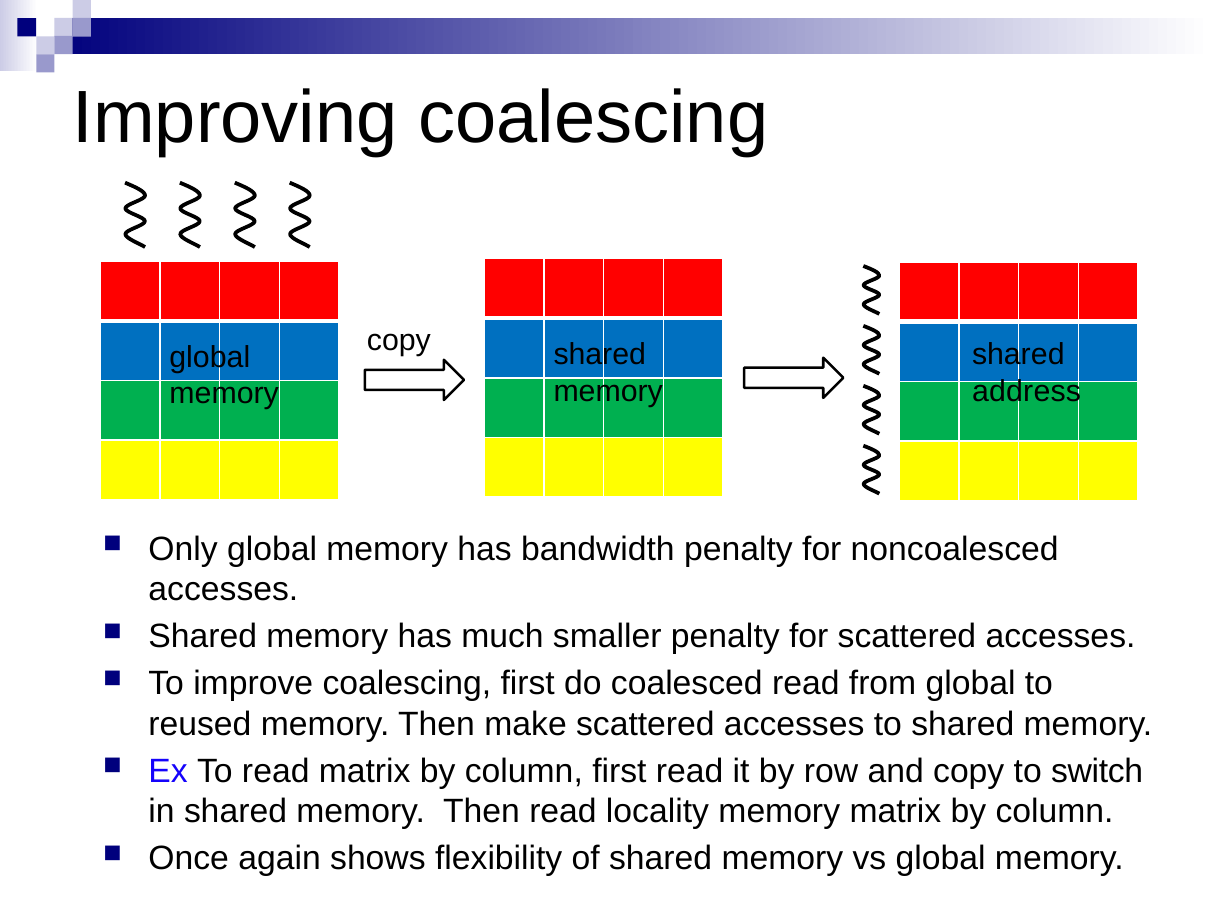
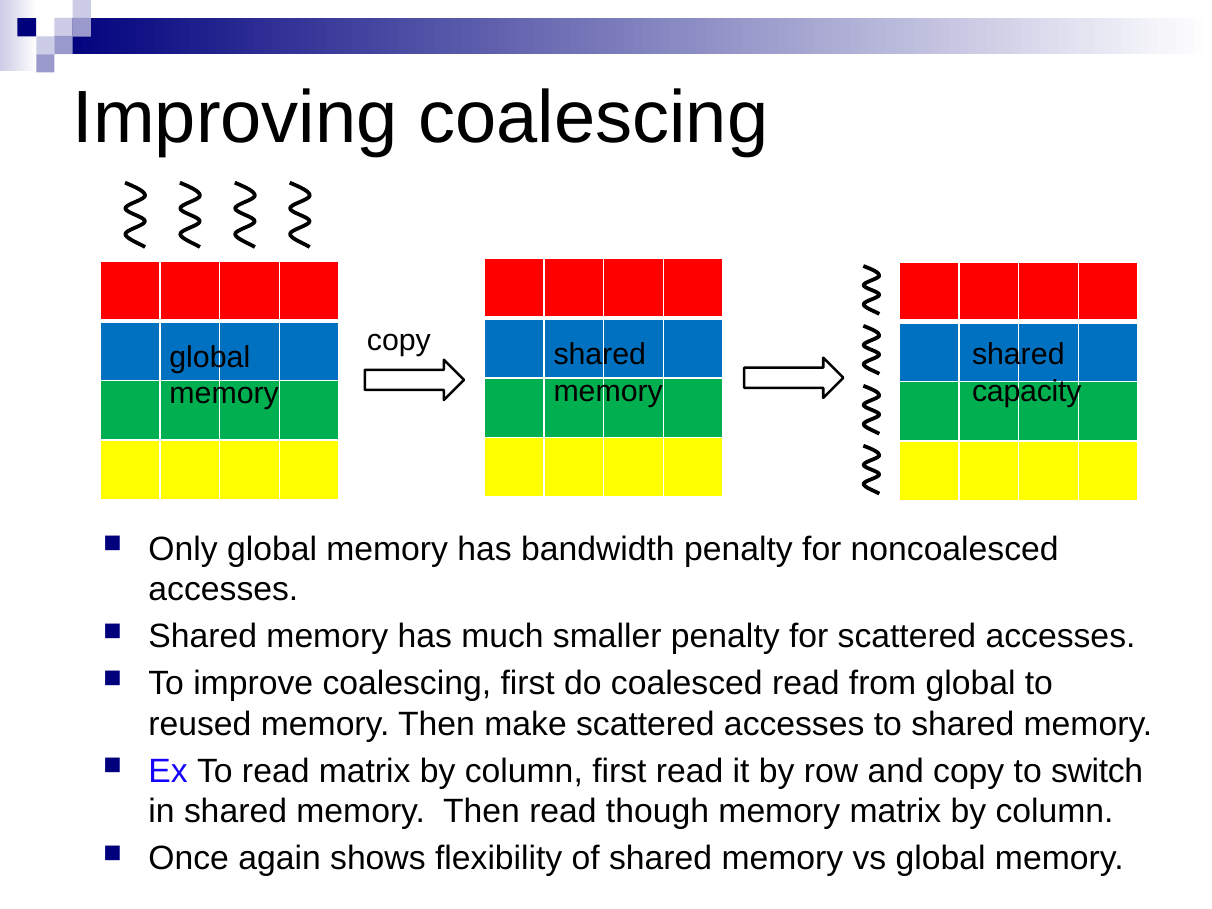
address: address -> capacity
locality: locality -> though
